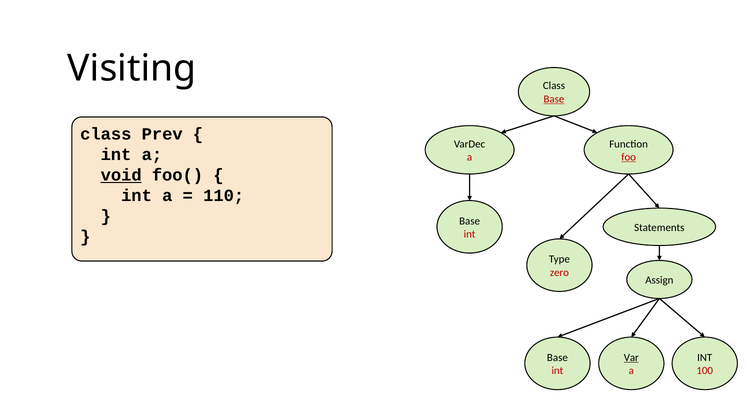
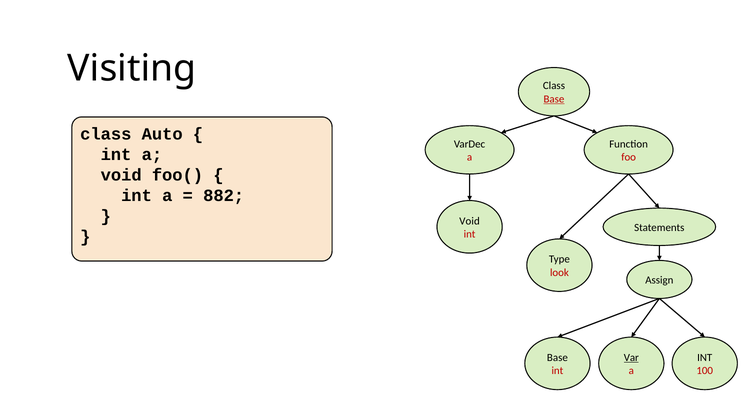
Prev: Prev -> Auto
foo underline: present -> none
void at (121, 175) underline: present -> none
110: 110 -> 882
Base at (470, 221): Base -> Void
zero: zero -> look
